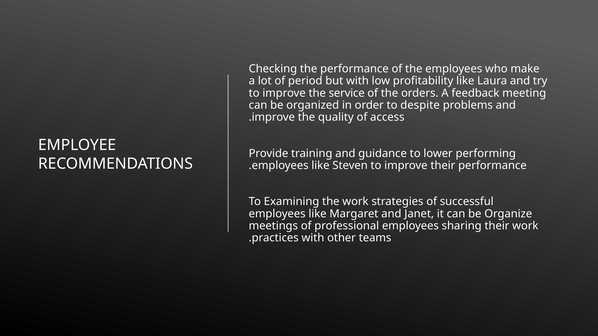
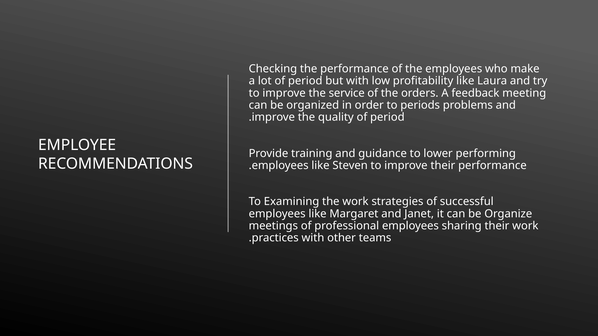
despite: despite -> periods
quality of access: access -> period
